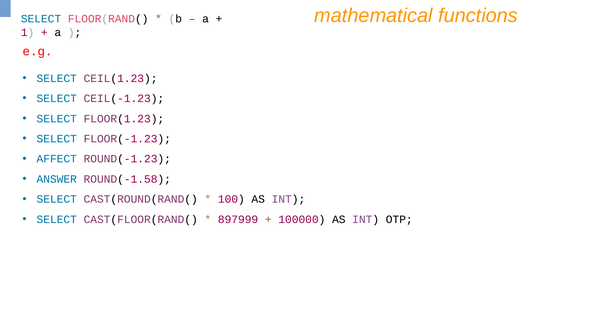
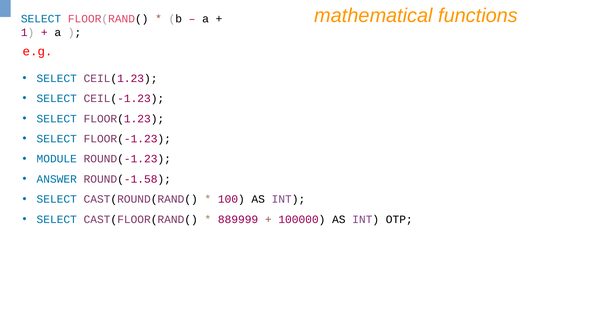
AFFECT: AFFECT -> MODULE
897999: 897999 -> 889999
